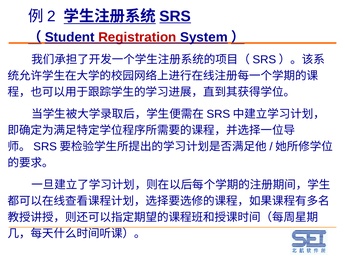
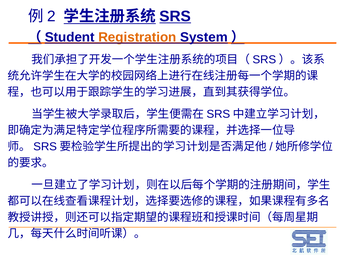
Registration colour: red -> orange
